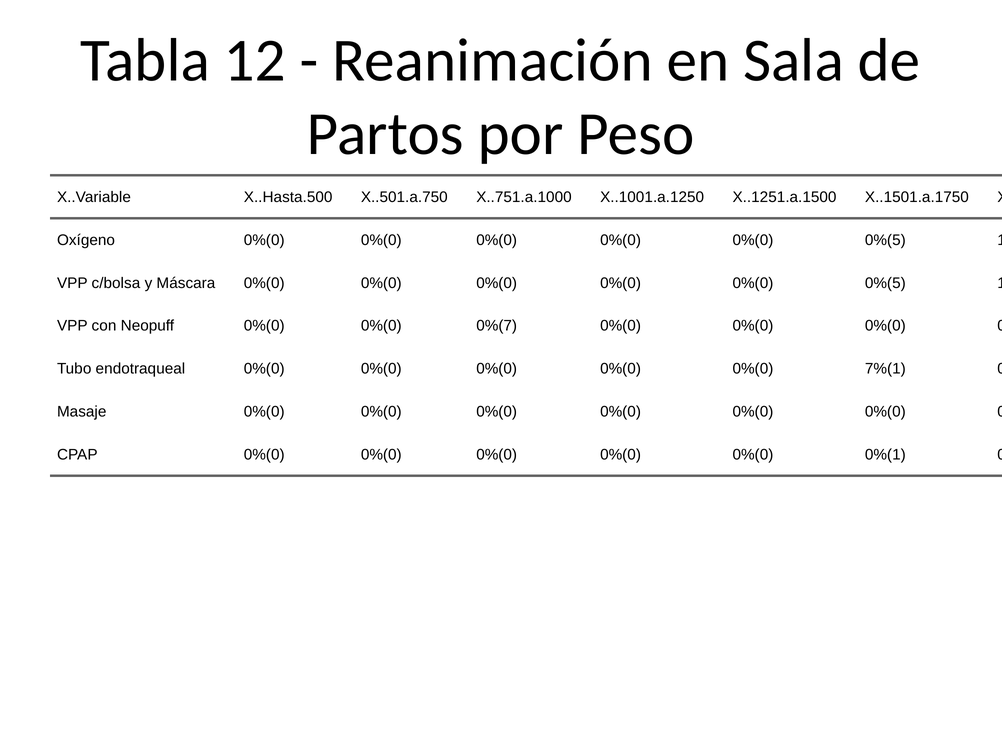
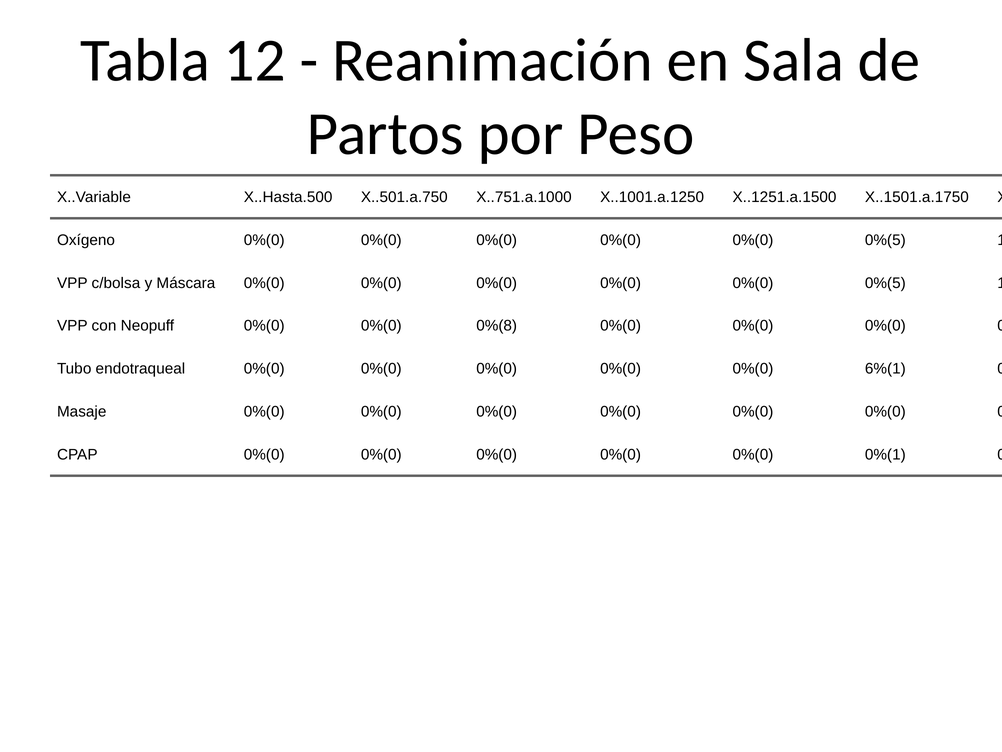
0%(7: 0%(7 -> 0%(8
7%(1: 7%(1 -> 6%(1
